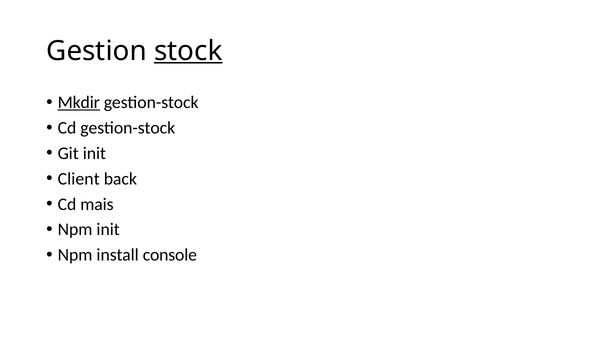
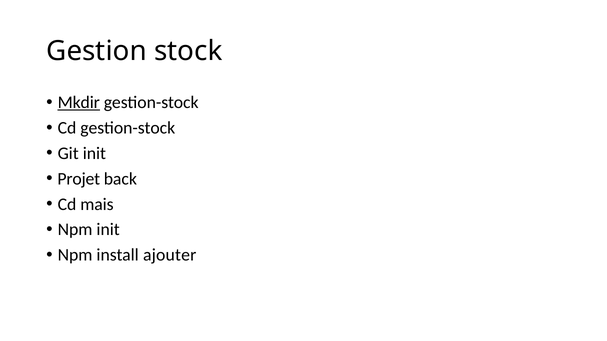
stock underline: present -> none
Client: Client -> Projet
console: console -> ajouter
